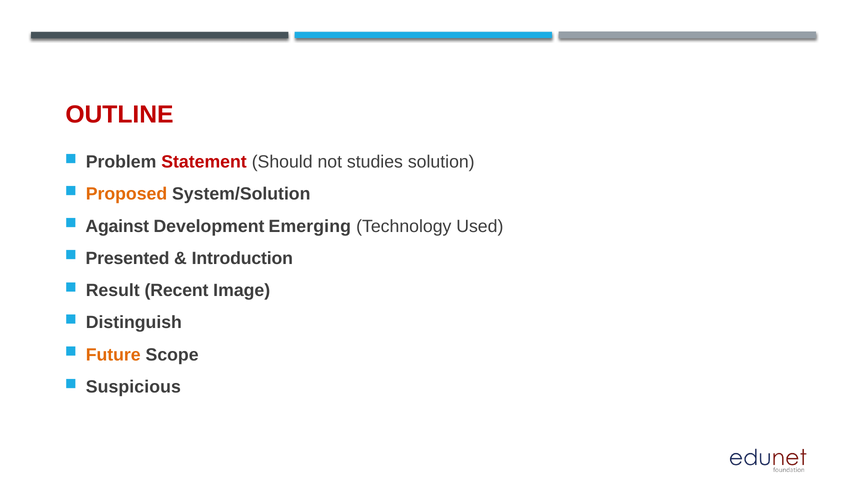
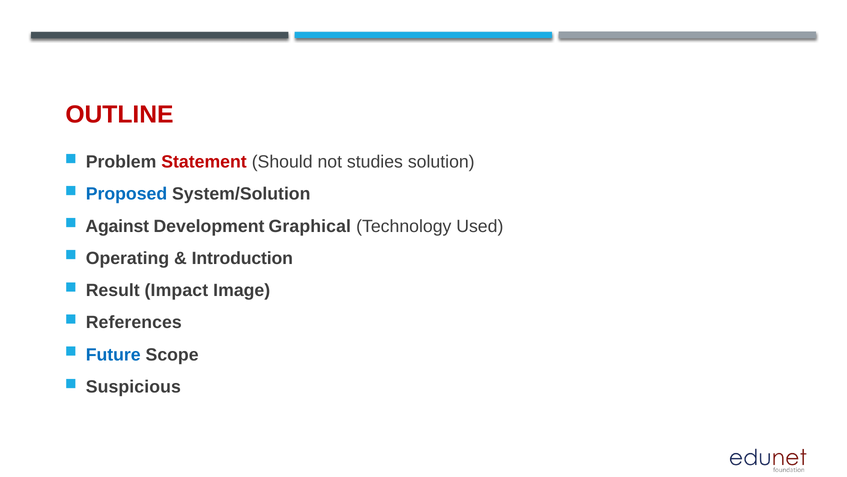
Proposed colour: orange -> blue
Emerging: Emerging -> Graphical
Presented: Presented -> Operating
Recent: Recent -> Impact
Distinguish: Distinguish -> References
Future colour: orange -> blue
